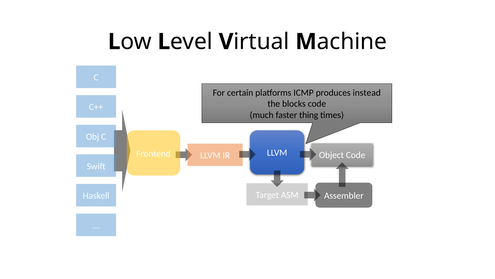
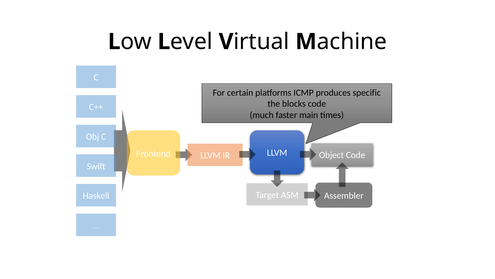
instead: instead -> specific
thing: thing -> main
